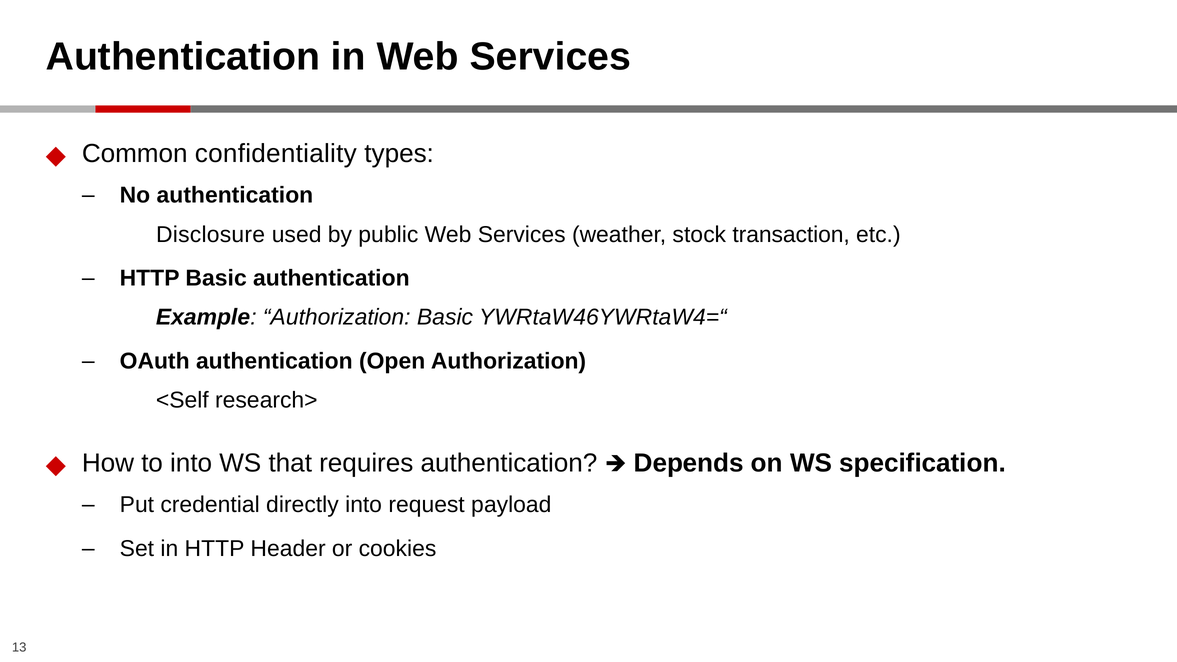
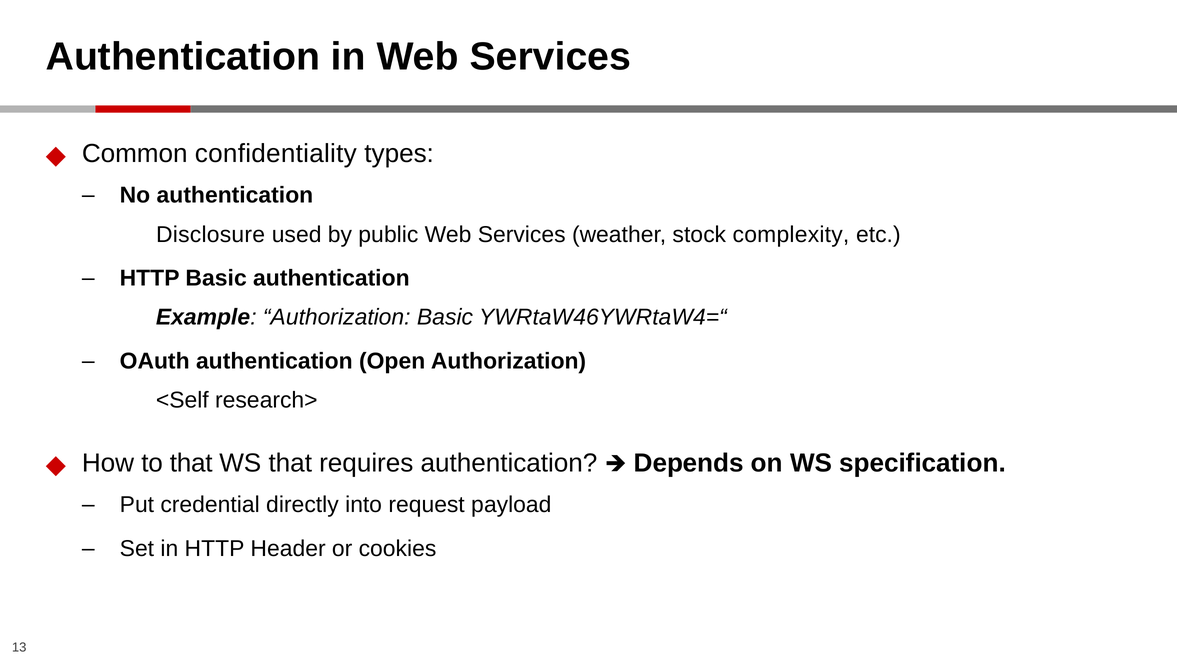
transaction: transaction -> complexity
to into: into -> that
